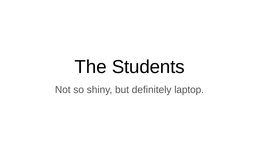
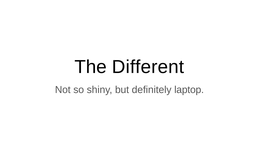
Students: Students -> Different
